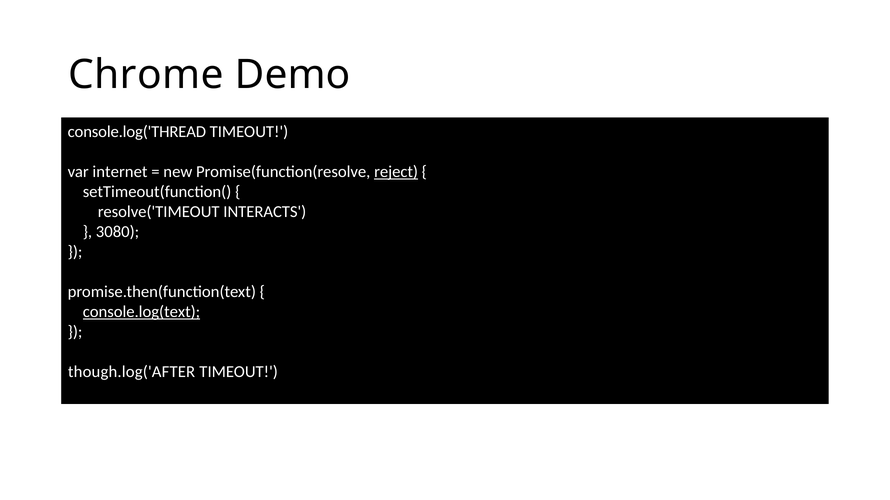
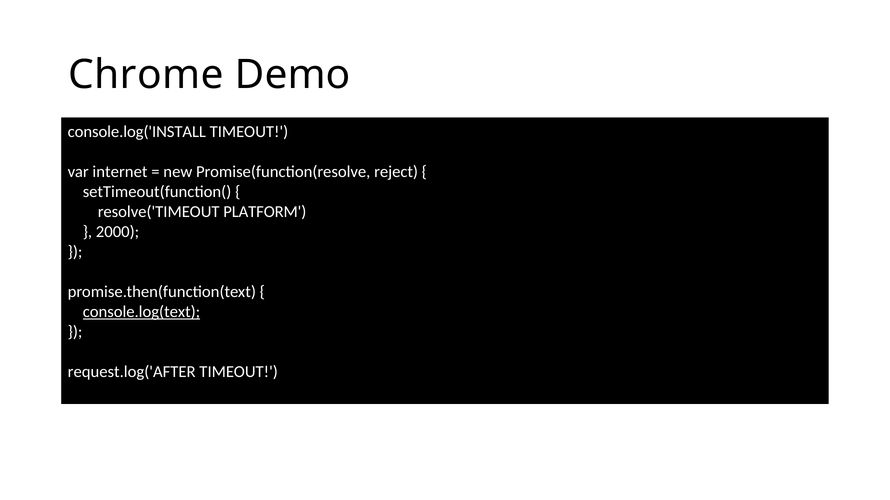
console.log('THREAD: console.log('THREAD -> console.log('INSTALL
reject underline: present -> none
INTERACTS: INTERACTS -> PLATFORM
3080: 3080 -> 2000
though.log('AFTER: though.log('AFTER -> request.log('AFTER
